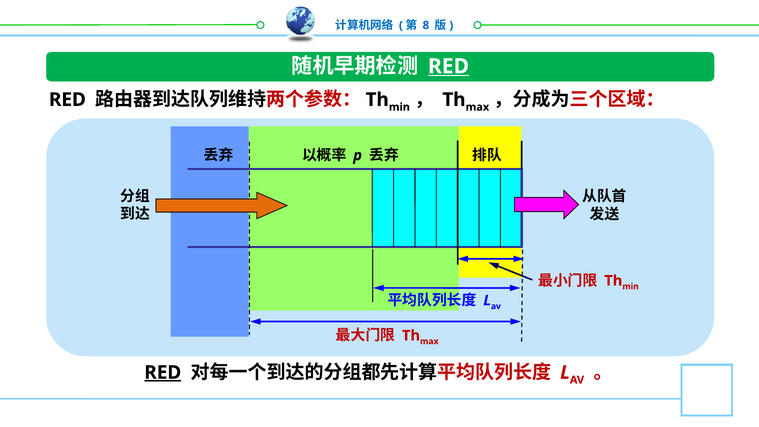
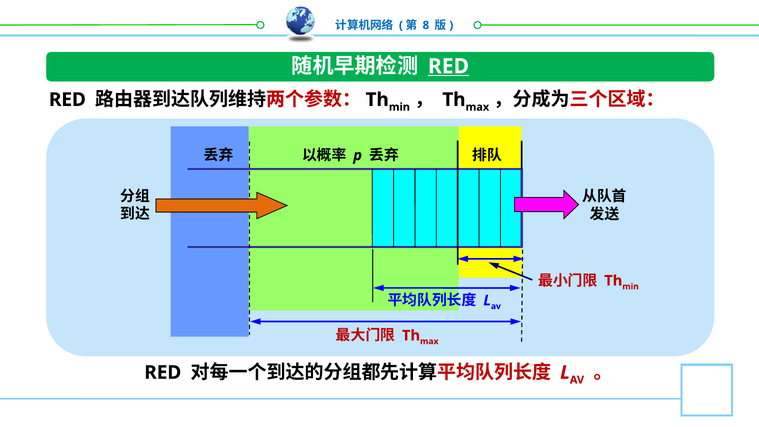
RED at (163, 372) underline: present -> none
